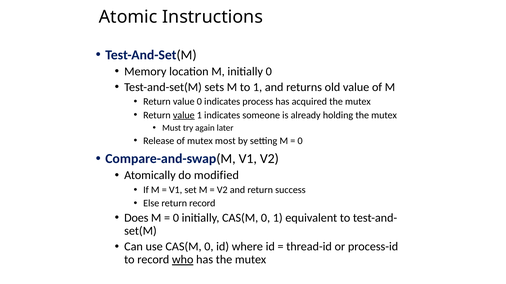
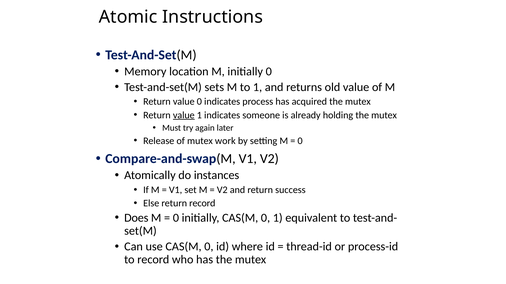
most: most -> work
modified: modified -> instances
who underline: present -> none
